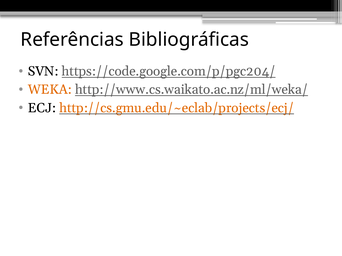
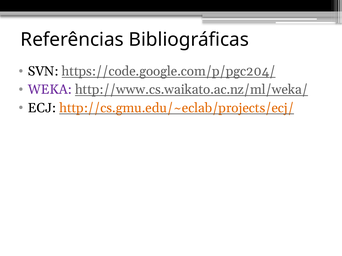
WEKA colour: orange -> purple
